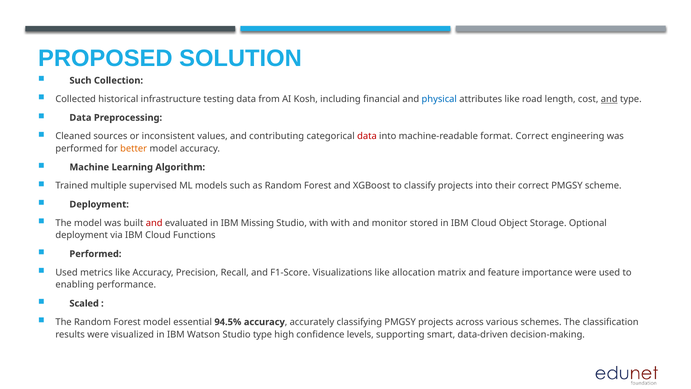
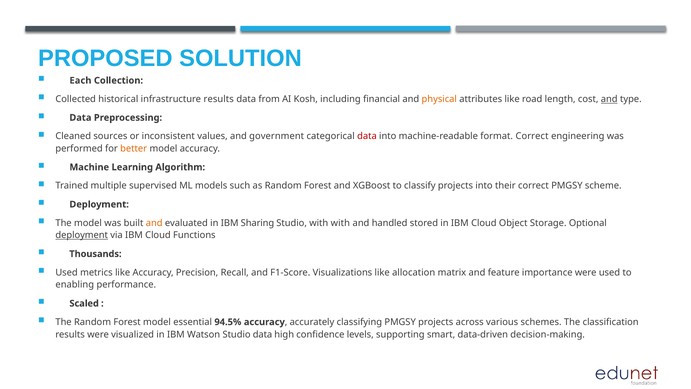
Such at (80, 80): Such -> Each
infrastructure testing: testing -> results
physical colour: blue -> orange
contributing: contributing -> government
and at (154, 223) colour: red -> orange
Missing: Missing -> Sharing
monitor: monitor -> handled
deployment at (82, 235) underline: none -> present
Performed at (95, 254): Performed -> Thousands
Studio type: type -> data
